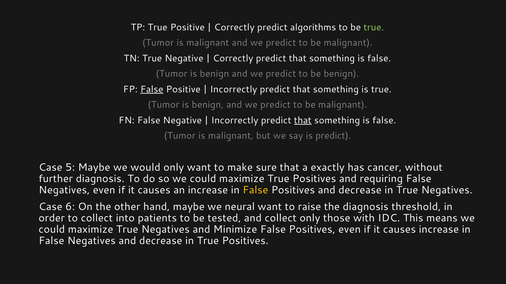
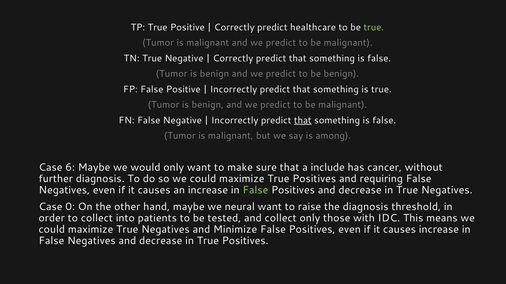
algorithms: algorithms -> healthcare
False at (152, 90) underline: present -> none
is predict: predict -> among
5: 5 -> 6
exactly: exactly -> include
False at (255, 190) colour: yellow -> light green
6: 6 -> 0
